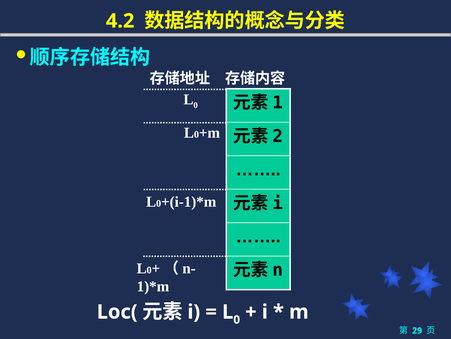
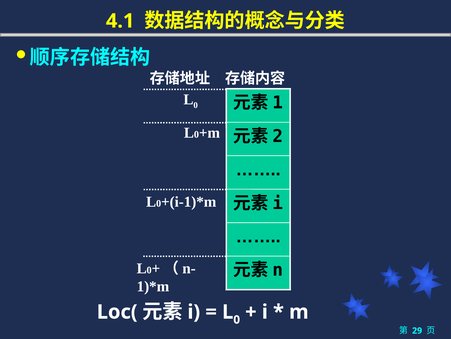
4.2: 4.2 -> 4.1
